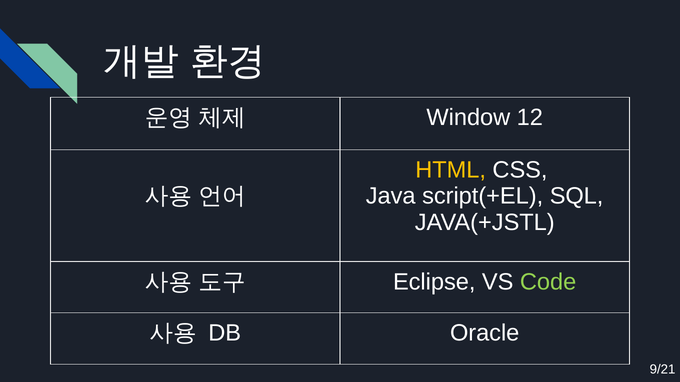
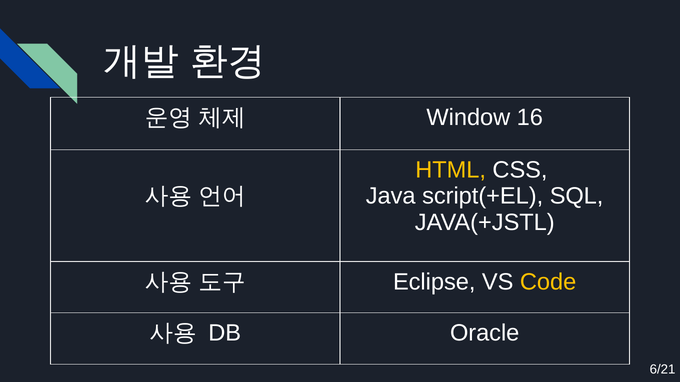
12: 12 -> 16
Code colour: light green -> yellow
9/21: 9/21 -> 6/21
